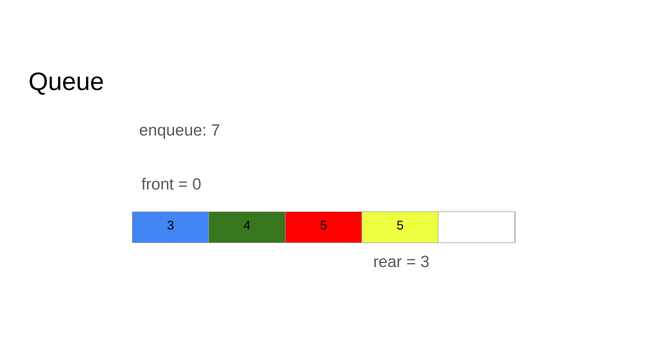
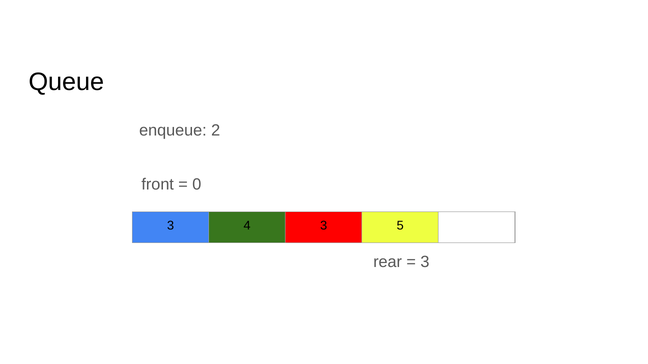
7: 7 -> 2
4 5: 5 -> 3
